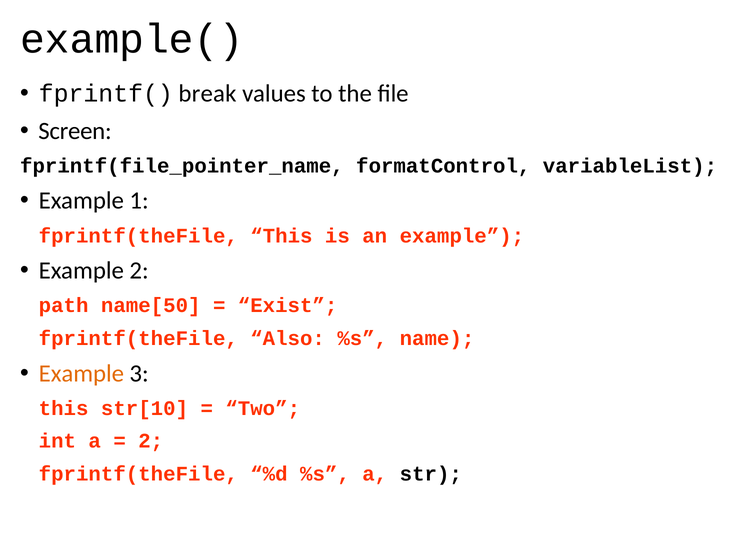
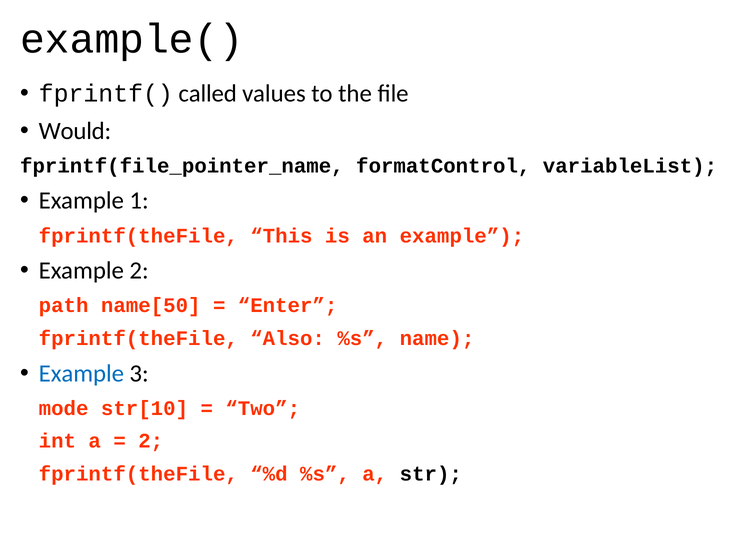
break: break -> called
Screen: Screen -> Would
Exist: Exist -> Enter
Example at (81, 373) colour: orange -> blue
this at (64, 408): this -> mode
